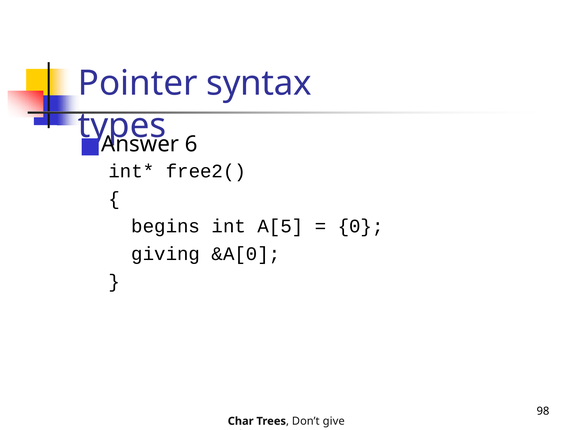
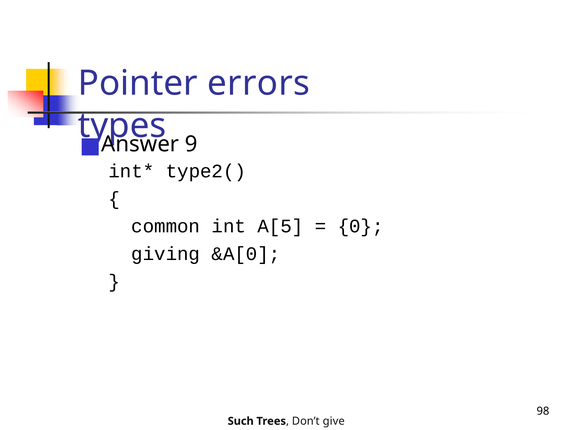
syntax: syntax -> errors
6: 6 -> 9
free2(: free2( -> type2(
begins: begins -> common
Char: Char -> Such
